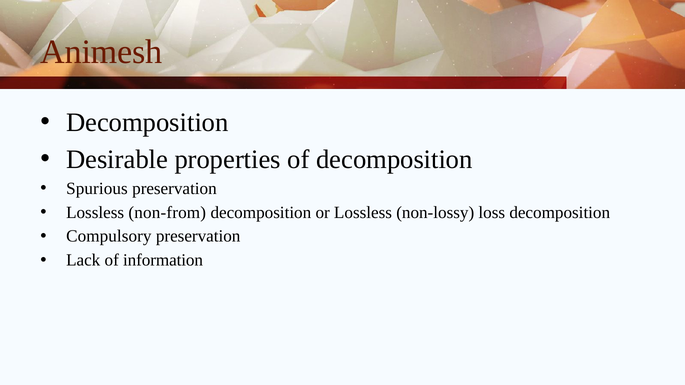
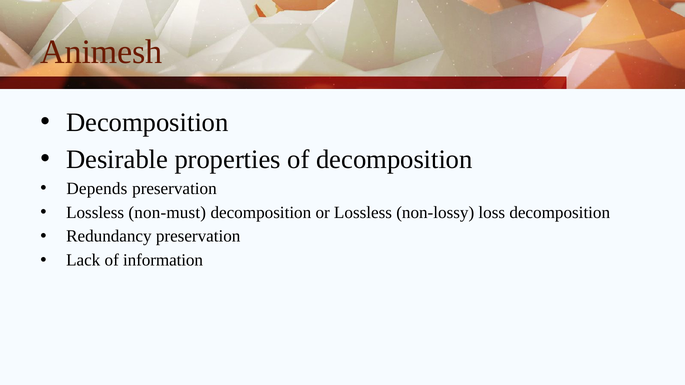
Spurious: Spurious -> Depends
non-from: non-from -> non-must
Compulsory: Compulsory -> Redundancy
